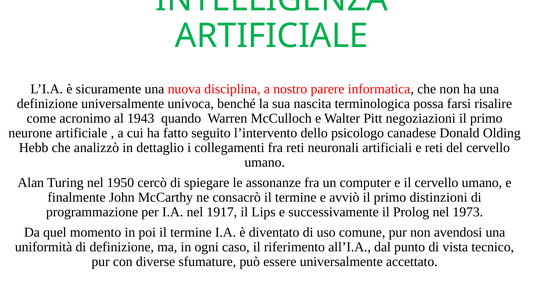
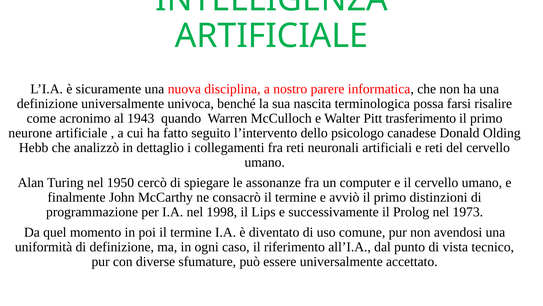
negoziazioni: negoziazioni -> trasferimento
1917: 1917 -> 1998
